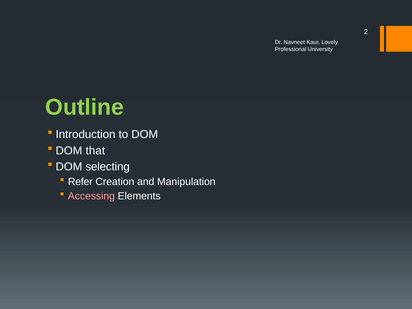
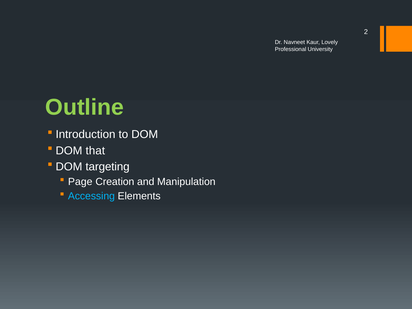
selecting: selecting -> targeting
Refer: Refer -> Page
Accessing colour: pink -> light blue
